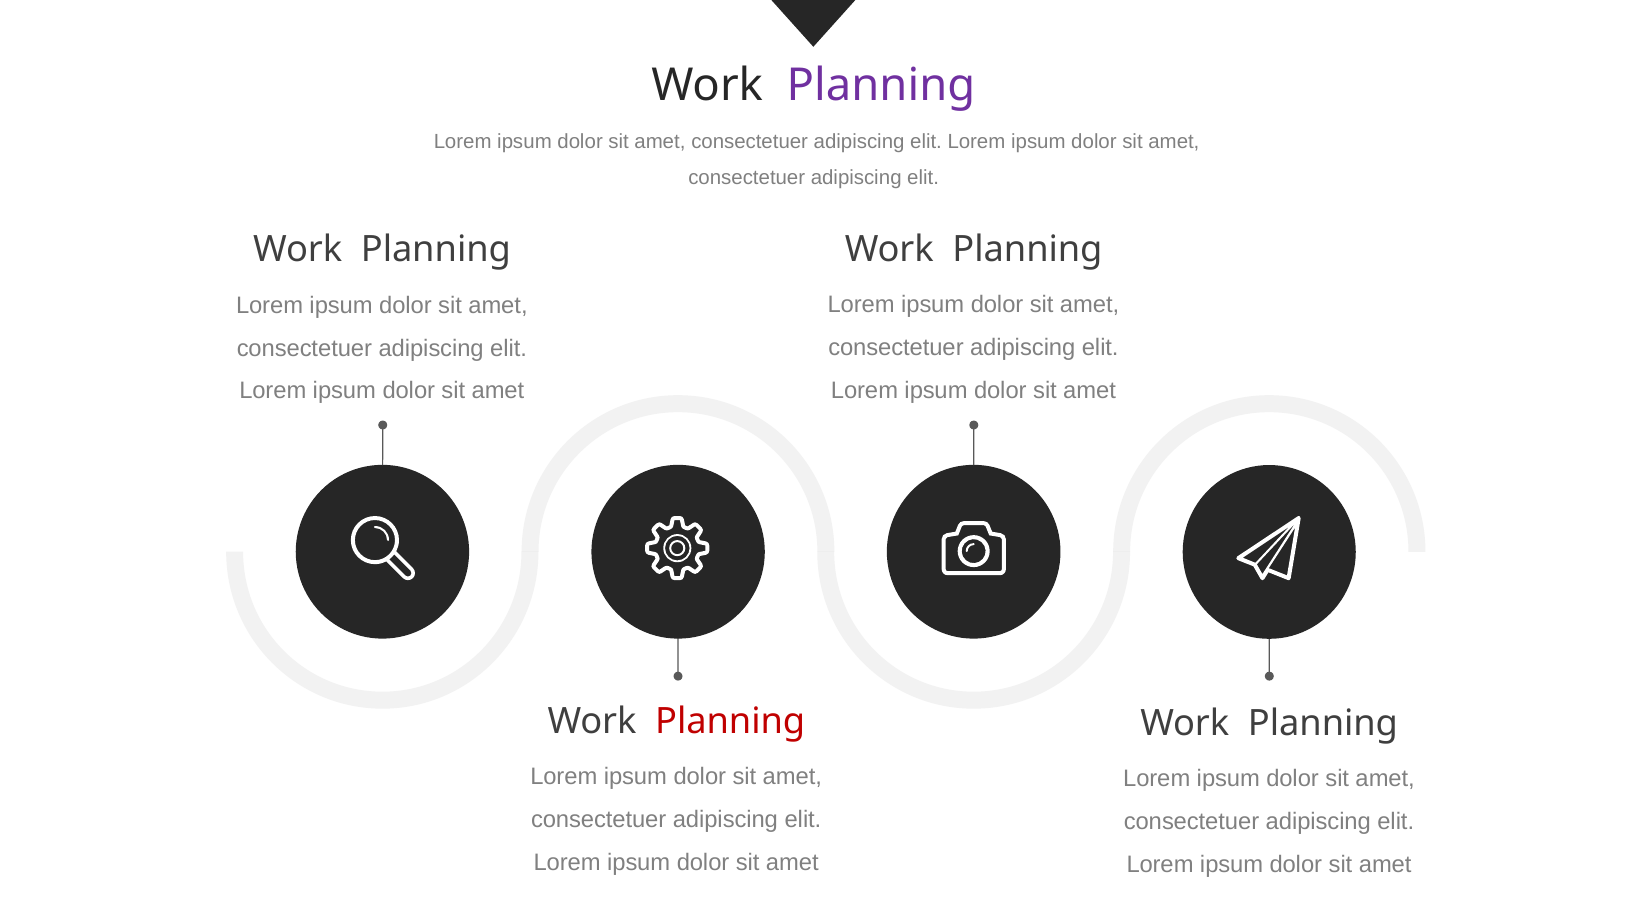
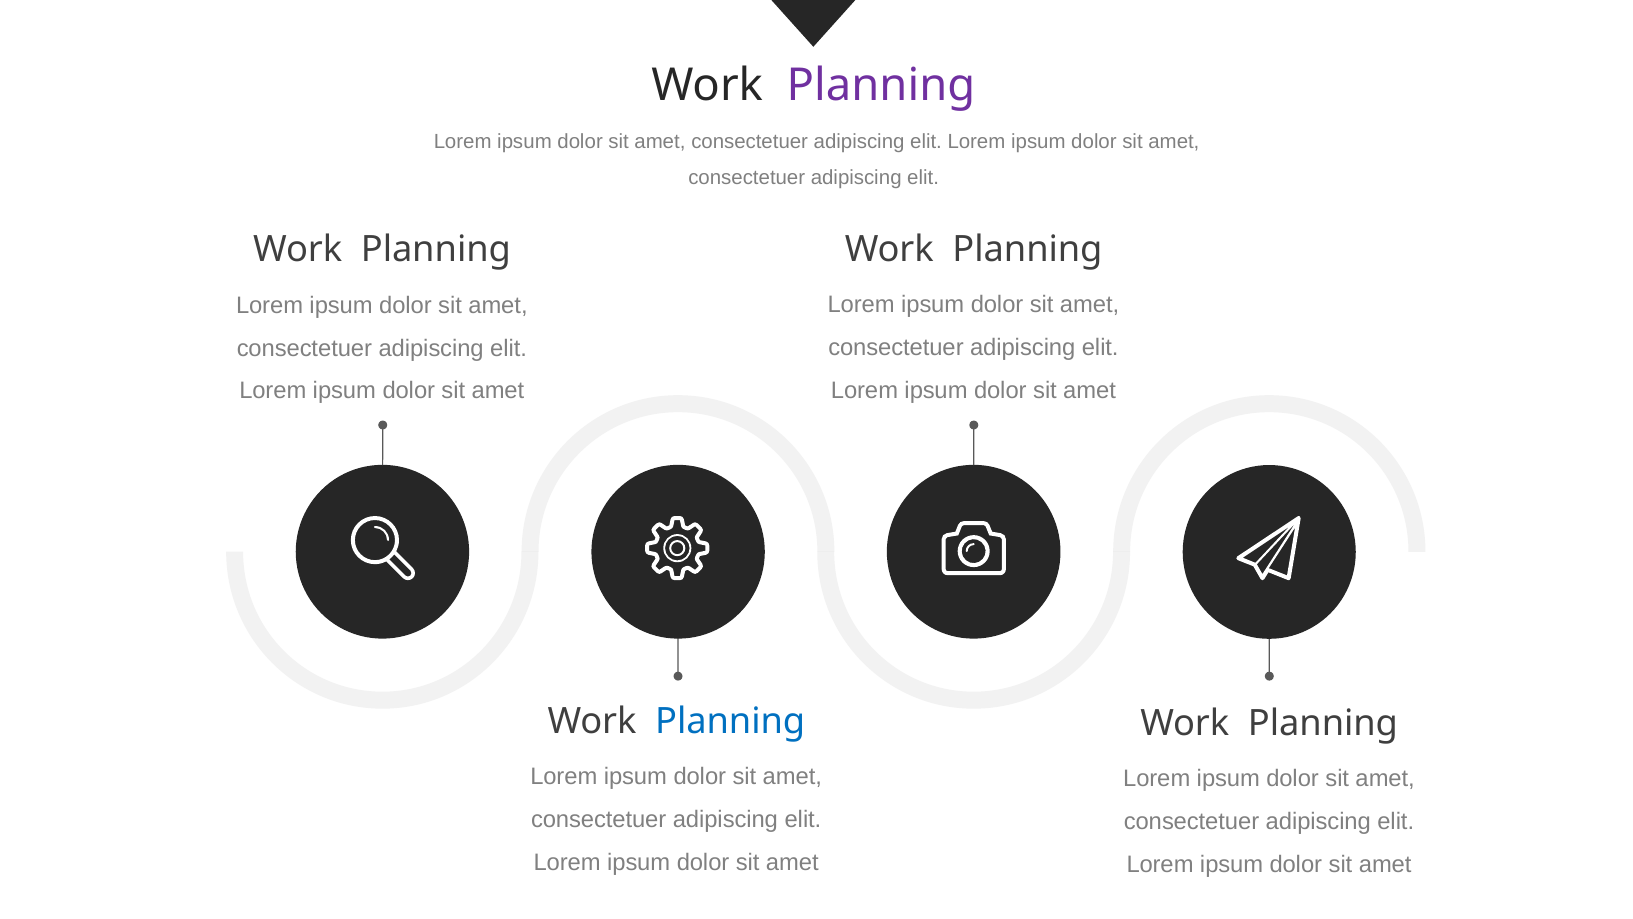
Planning at (730, 721) colour: red -> blue
